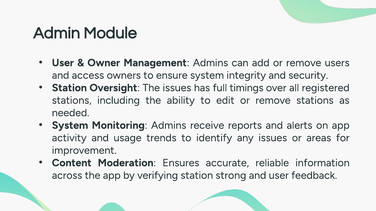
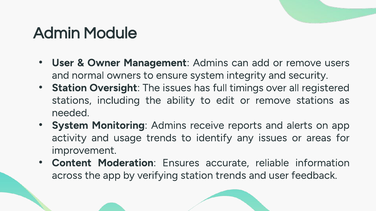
access: access -> normal
station strong: strong -> trends
